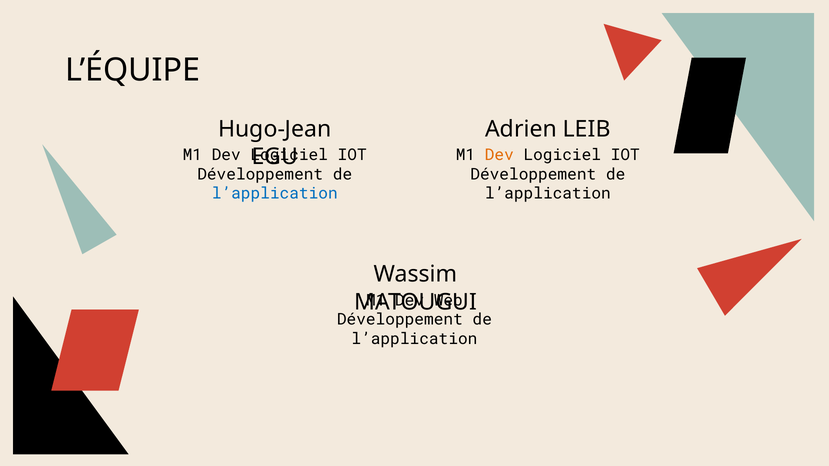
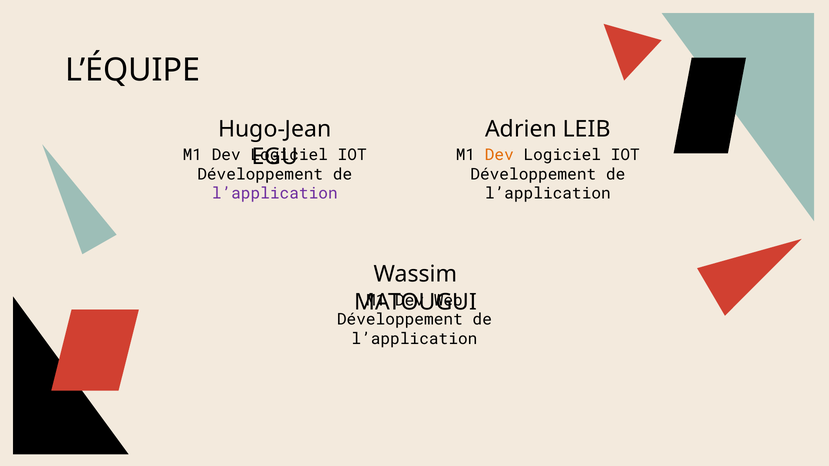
l’application at (275, 194) colour: blue -> purple
